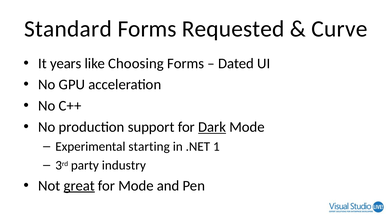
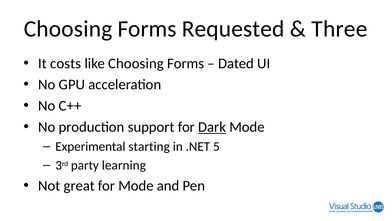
Standard at (68, 29): Standard -> Choosing
Curve: Curve -> Three
years: years -> costs
1: 1 -> 5
industry: industry -> learning
great underline: present -> none
